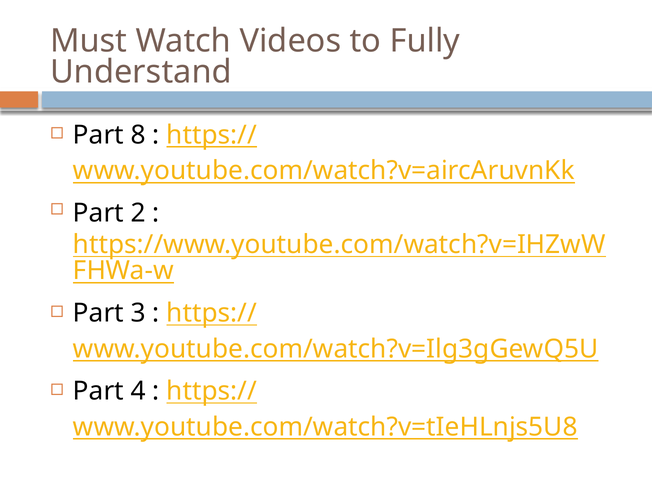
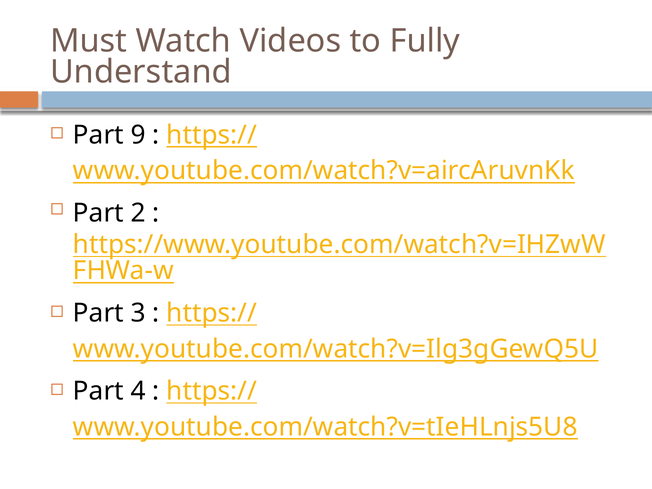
8: 8 -> 9
